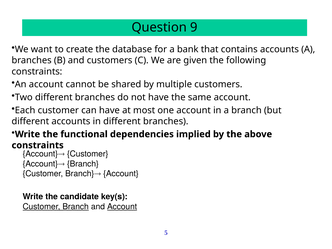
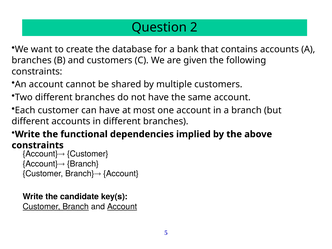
9: 9 -> 2
